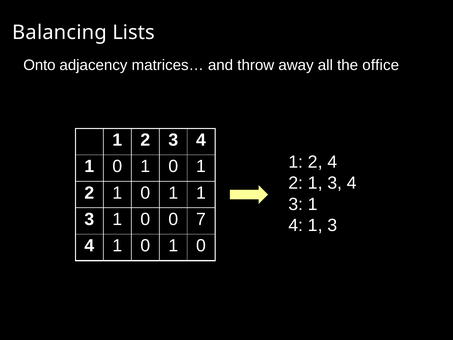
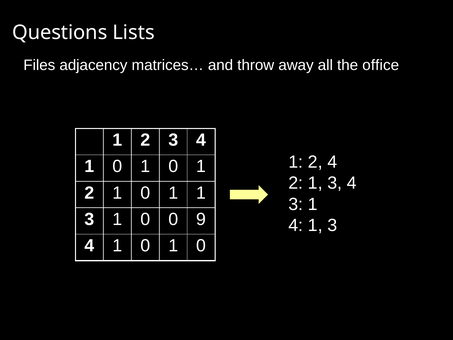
Balancing: Balancing -> Questions
Onto: Onto -> Files
7: 7 -> 9
